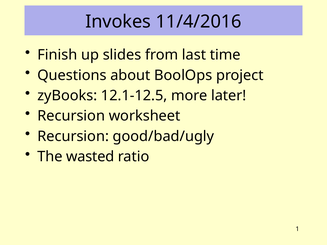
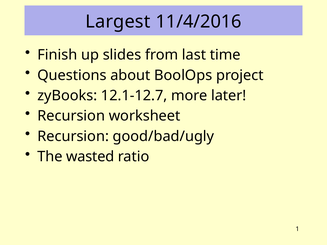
Invokes: Invokes -> Largest
12.1-12.5: 12.1-12.5 -> 12.1-12.7
